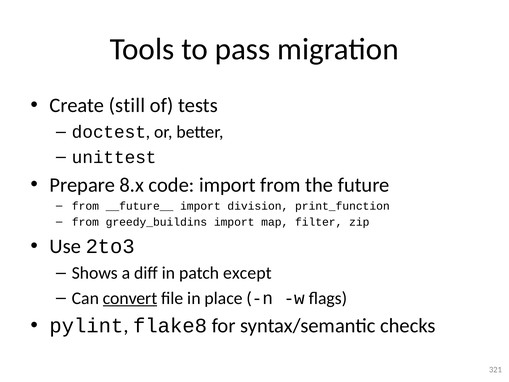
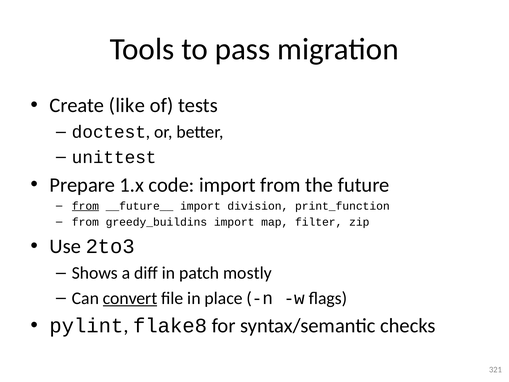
still: still -> like
8.x: 8.x -> 1.x
from at (85, 206) underline: none -> present
except: except -> mostly
